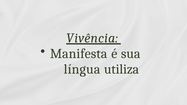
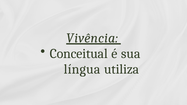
Manifesta: Manifesta -> Conceitual
